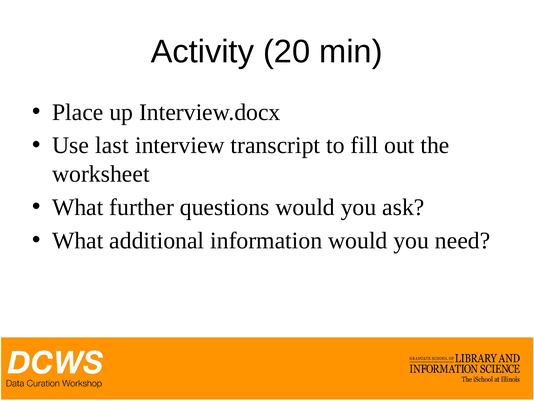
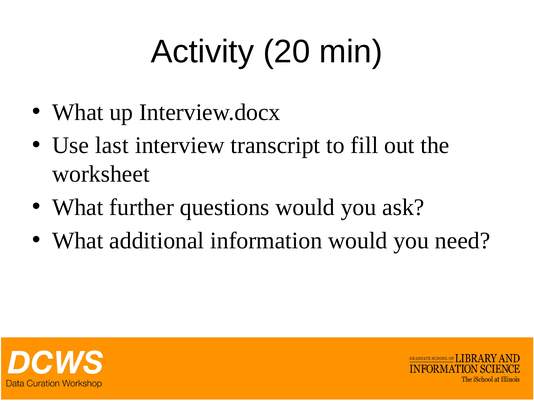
Place at (78, 112): Place -> What
